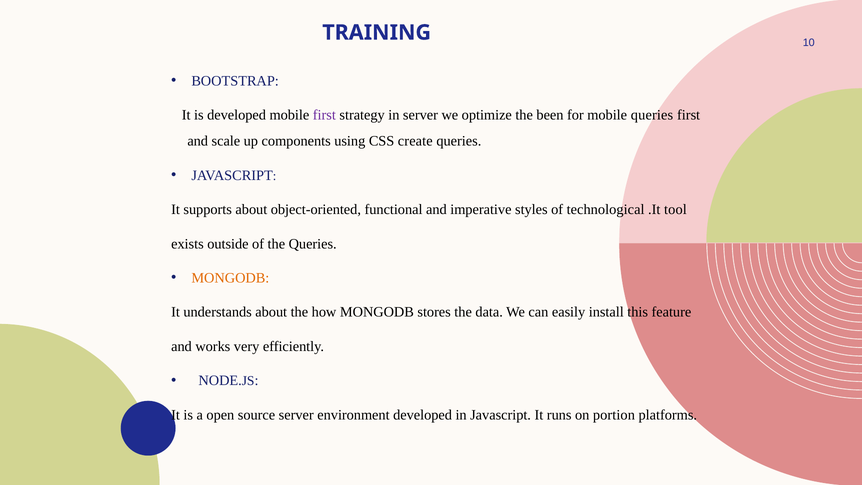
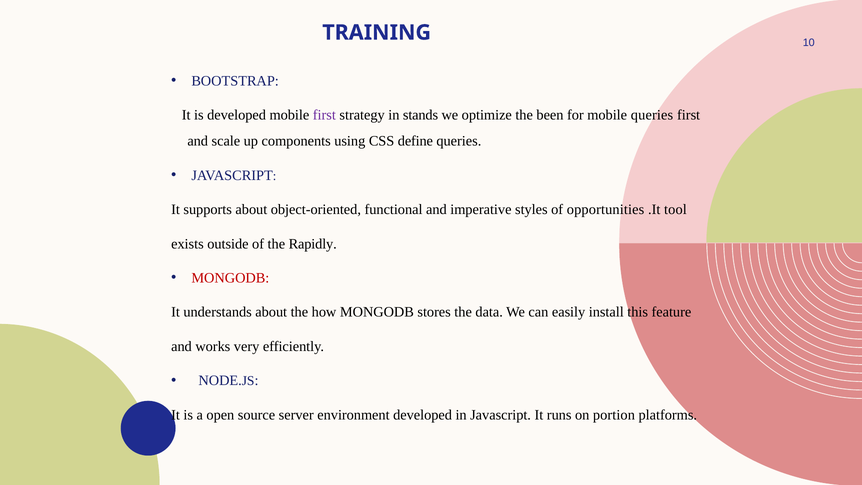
in server: server -> stands
create: create -> define
technological: technological -> opportunities
the Queries: Queries -> Rapidly
MONGODB at (230, 278) colour: orange -> red
